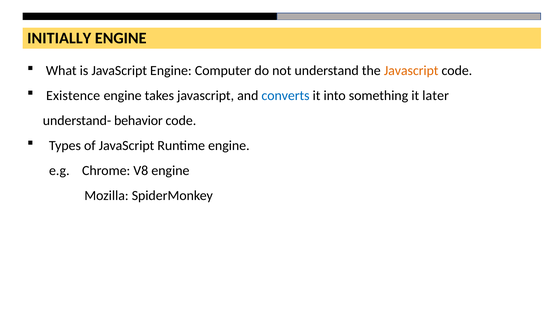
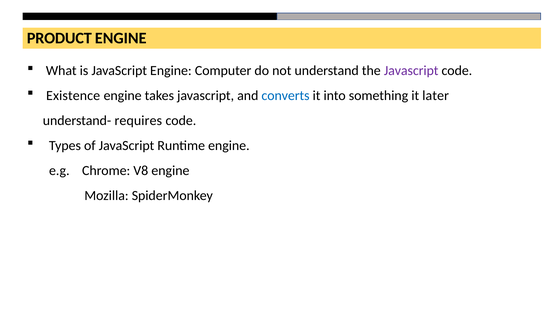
INITIALLY: INITIALLY -> PRODUCT
Javascript at (411, 71) colour: orange -> purple
behavior: behavior -> requires
